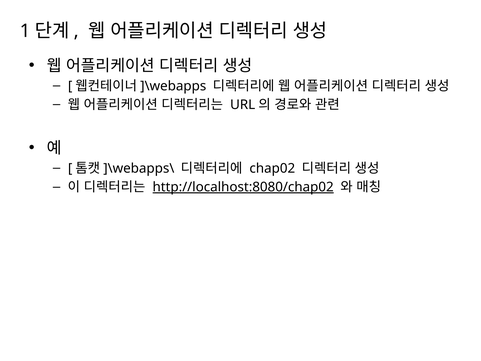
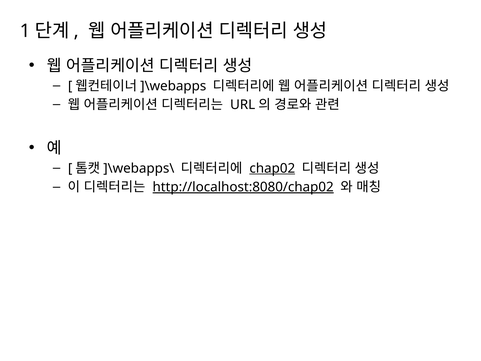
chap02 underline: none -> present
